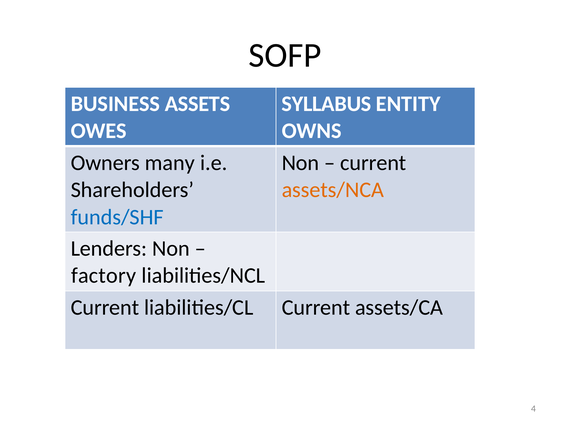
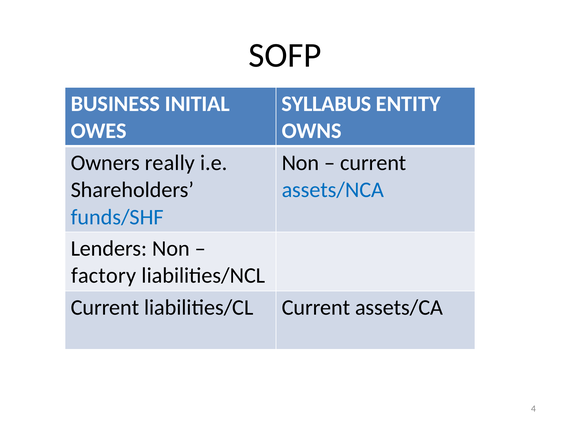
ASSETS: ASSETS -> INITIAL
many: many -> really
assets/NCA colour: orange -> blue
